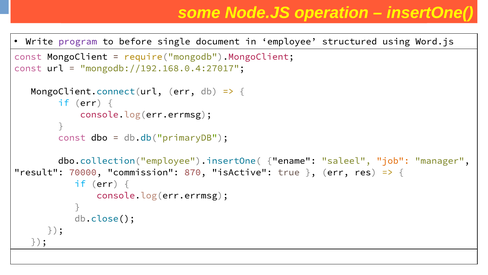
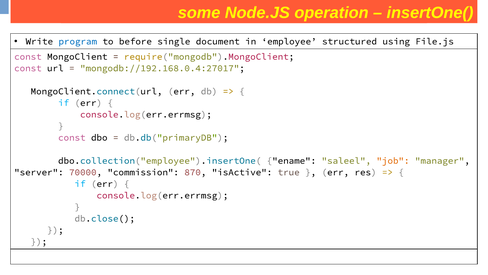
program colour: purple -> blue
Word.js: Word.js -> File.js
result: result -> server
